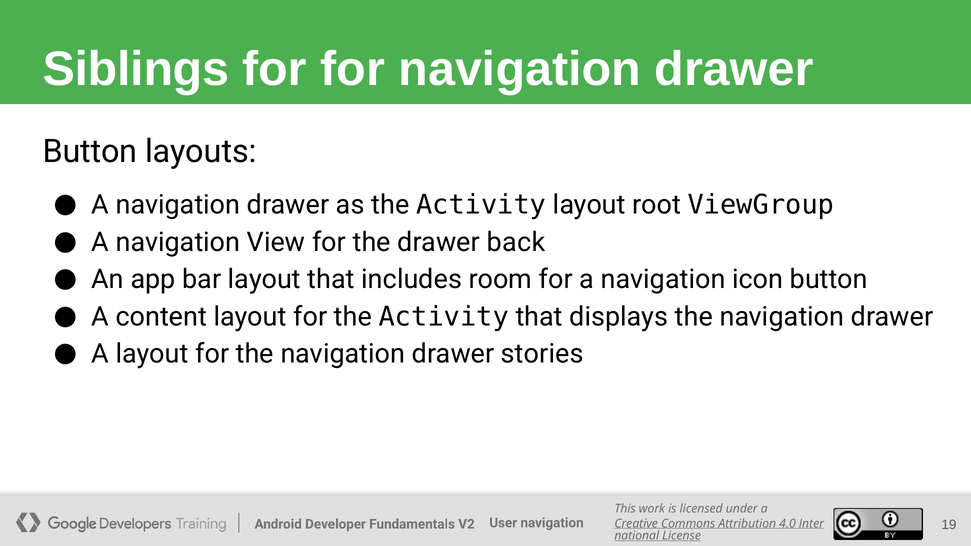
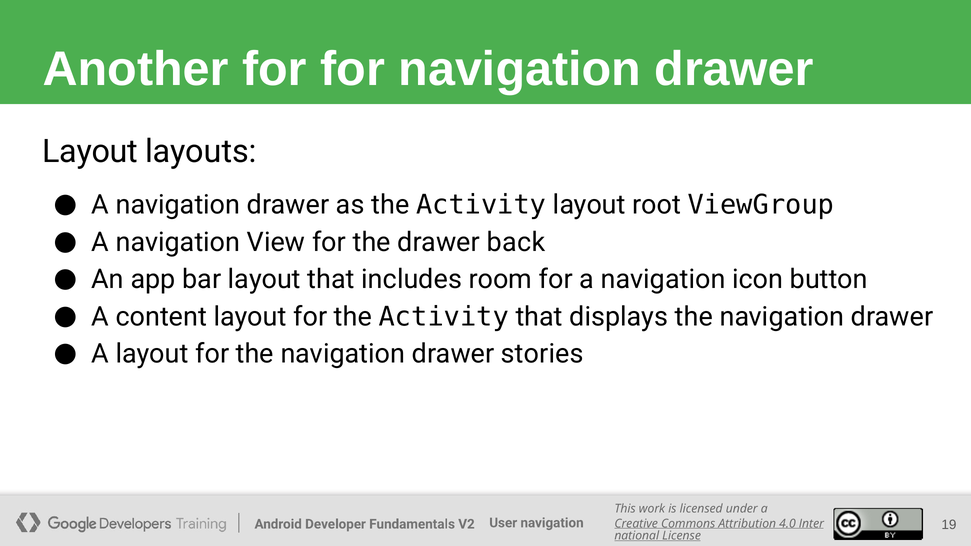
Siblings: Siblings -> Another
Button at (90, 152): Button -> Layout
